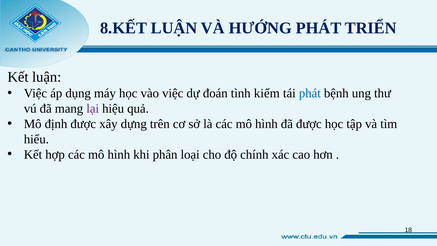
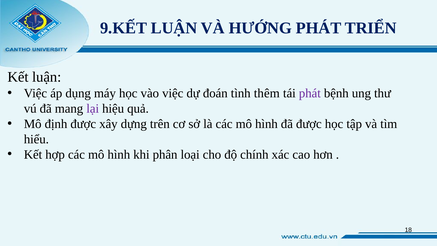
8.KẾT: 8.KẾT -> 9.KẾT
kiểm: kiểm -> thêm
phát at (310, 93) colour: blue -> purple
